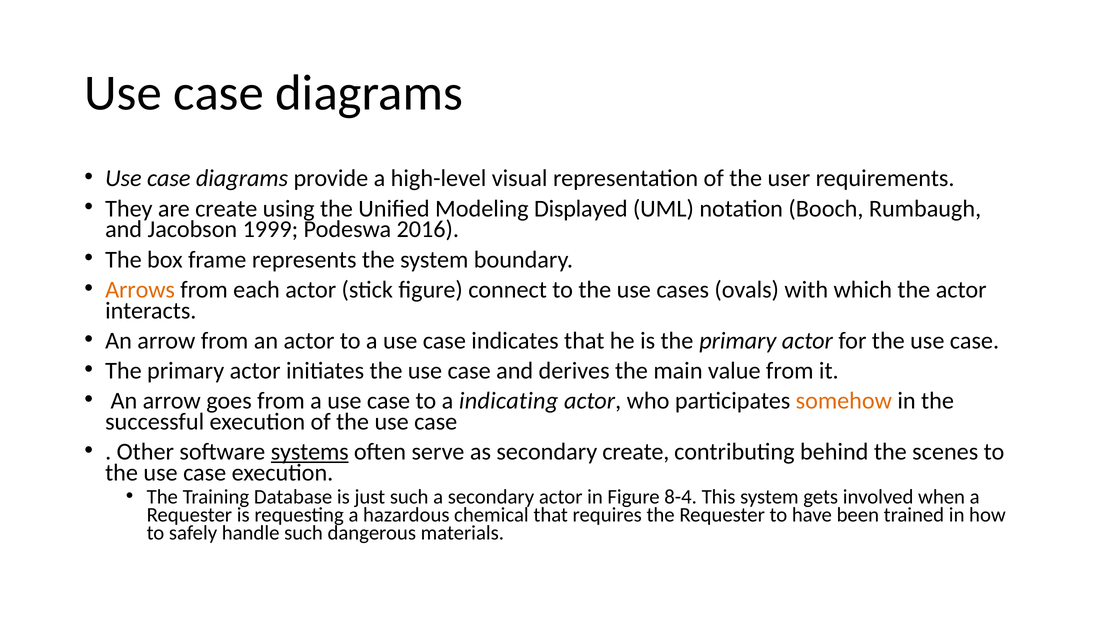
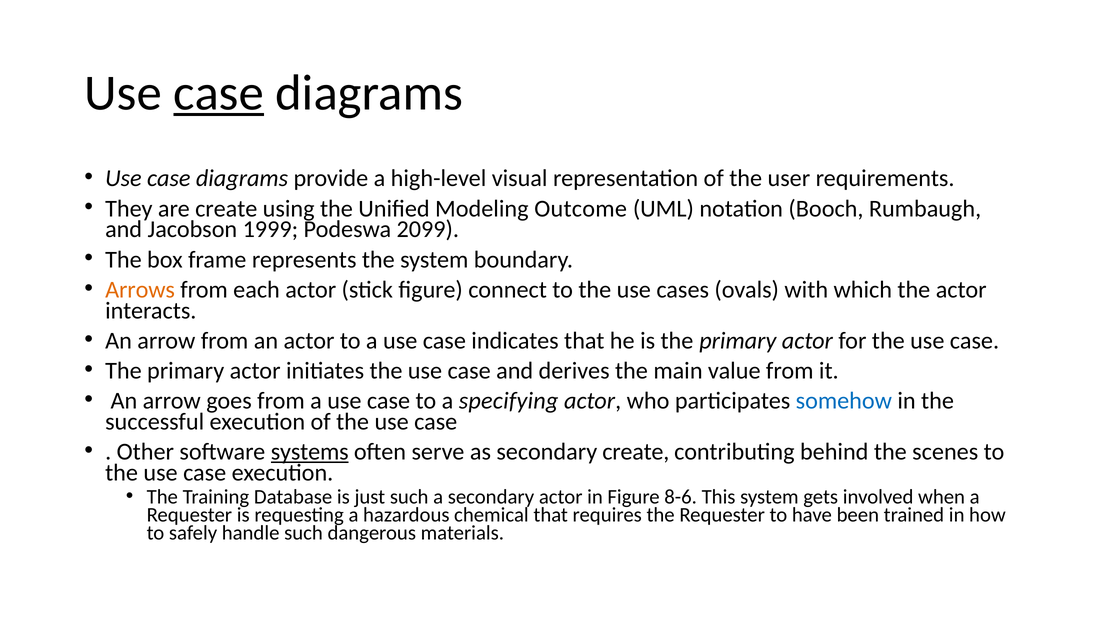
case at (219, 93) underline: none -> present
Displayed: Displayed -> Outcome
2016: 2016 -> 2099
indicating: indicating -> specifying
somehow colour: orange -> blue
8-4: 8-4 -> 8-6
